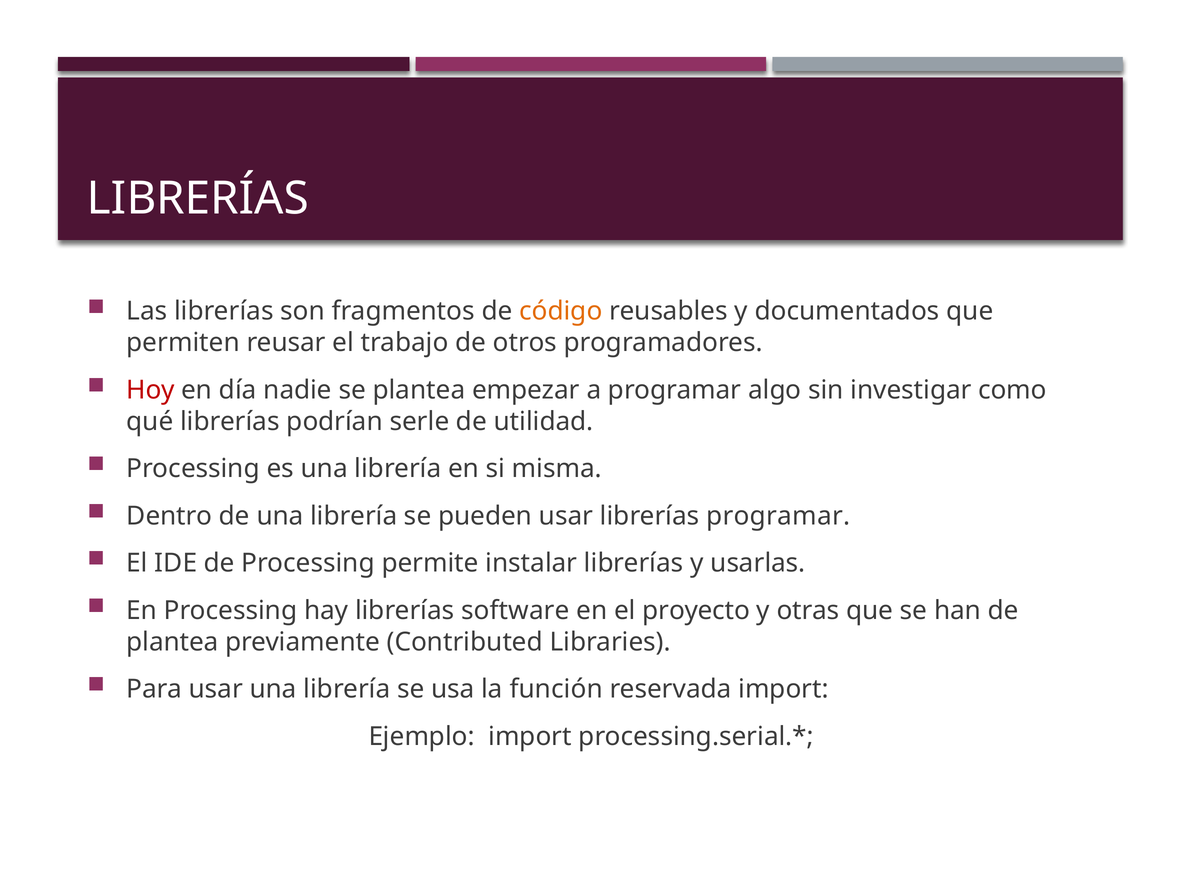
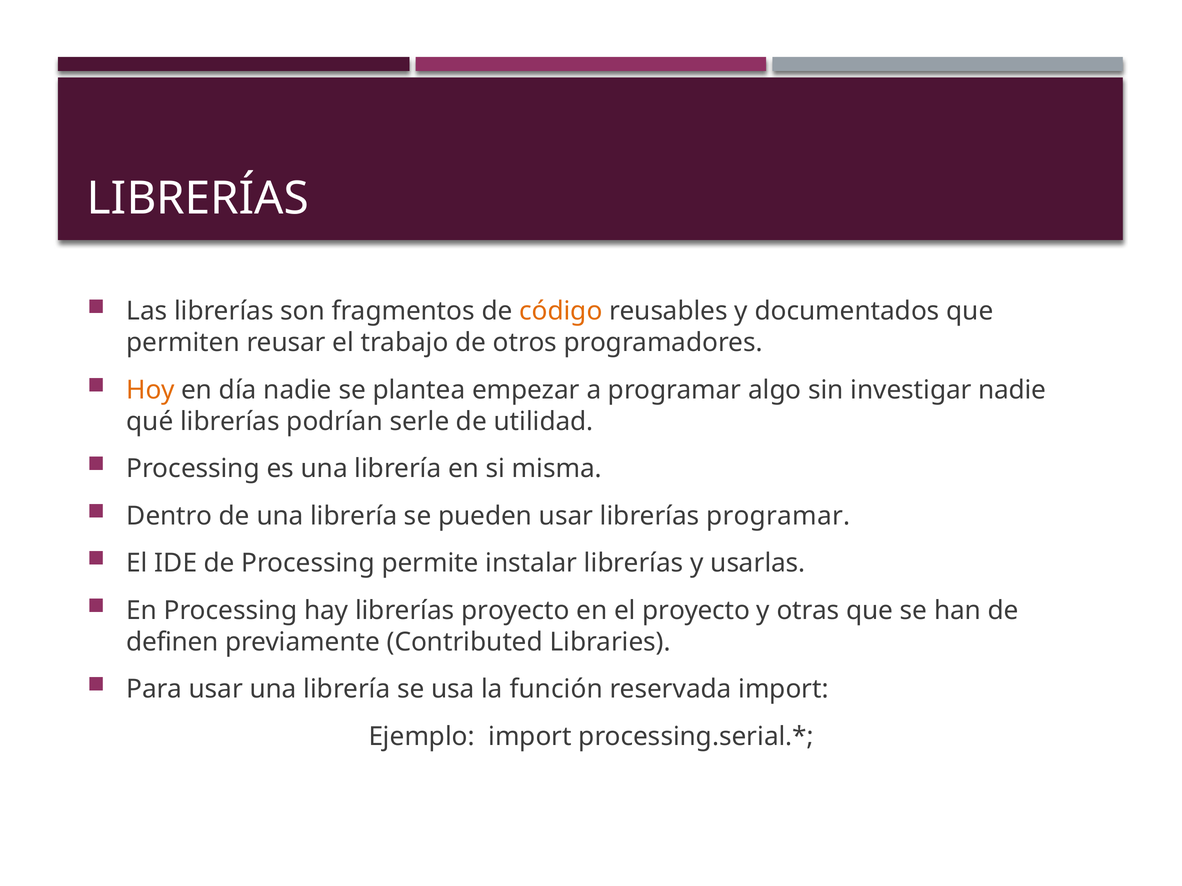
Hoy colour: red -> orange
investigar como: como -> nadie
librerías software: software -> proyecto
plantea at (172, 642): plantea -> definen
